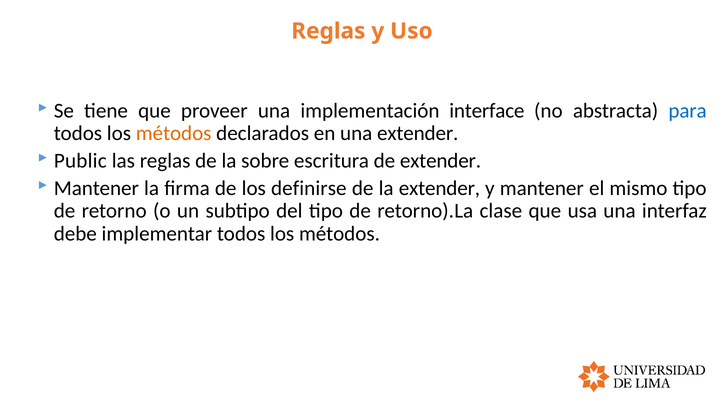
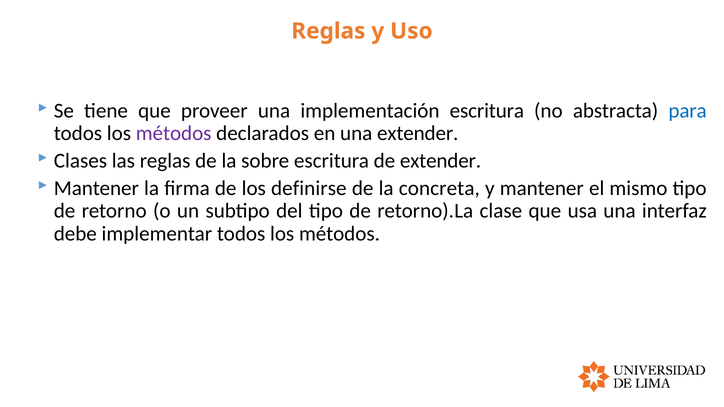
implementación interface: interface -> escritura
métodos at (174, 133) colour: orange -> purple
Public: Public -> Clases
la extender: extender -> concreta
